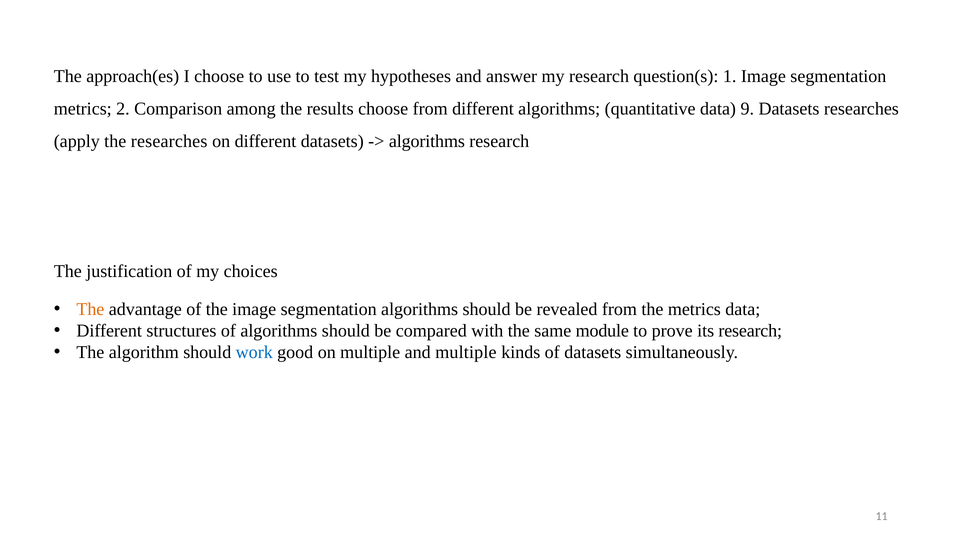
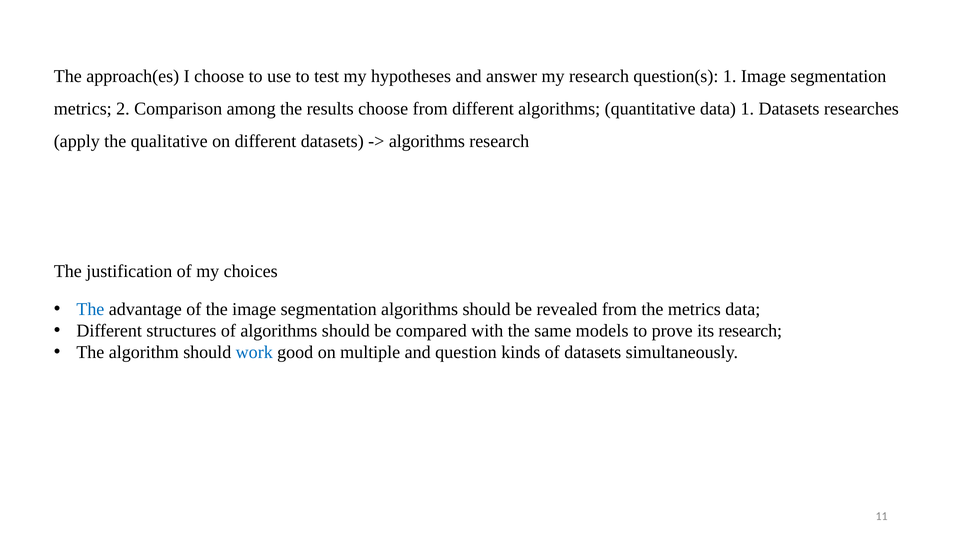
data 9: 9 -> 1
the researches: researches -> qualitative
The at (90, 309) colour: orange -> blue
module: module -> models
and multiple: multiple -> question
